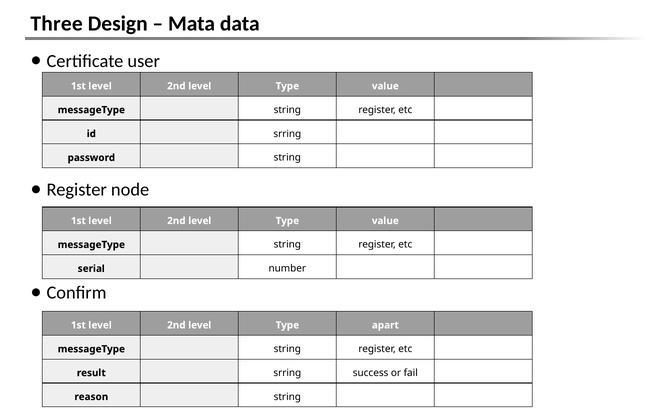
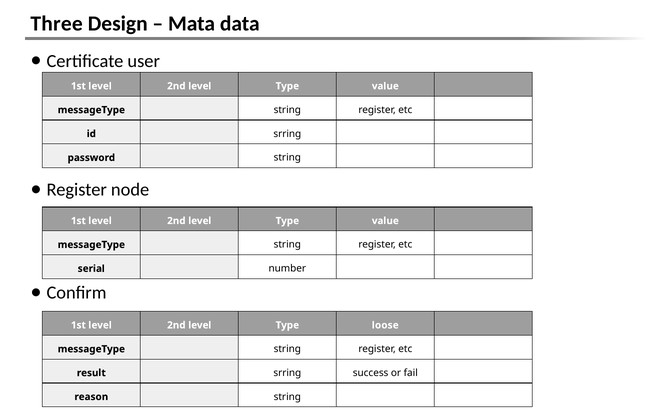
apart: apart -> loose
